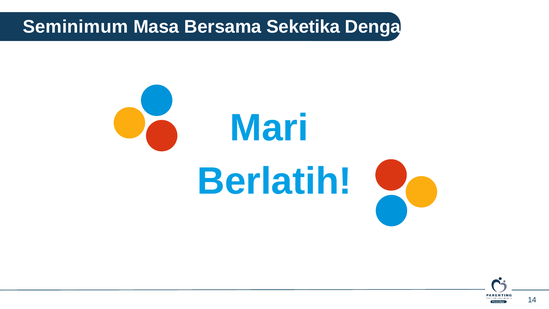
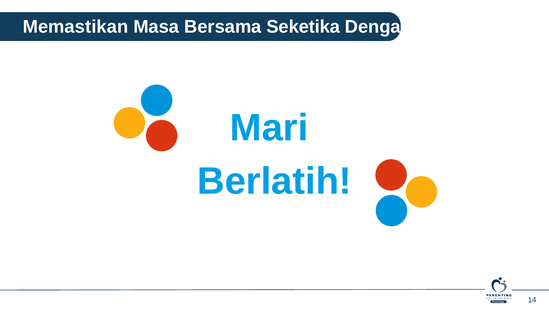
Seminimum: Seminimum -> Memastikan
